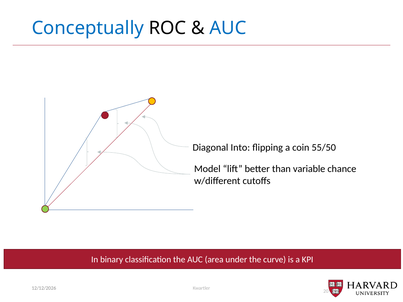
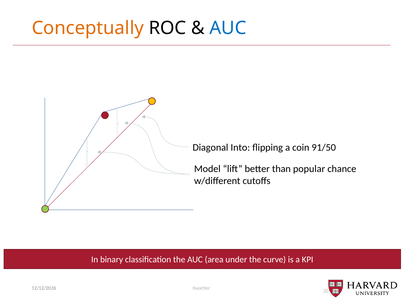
Conceptually colour: blue -> orange
55/50: 55/50 -> 91/50
variable: variable -> popular
